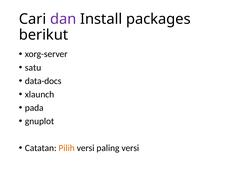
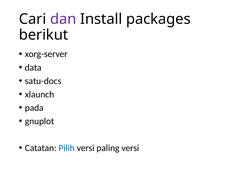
satu: satu -> data
data-docs: data-docs -> satu-docs
Pilih colour: orange -> blue
